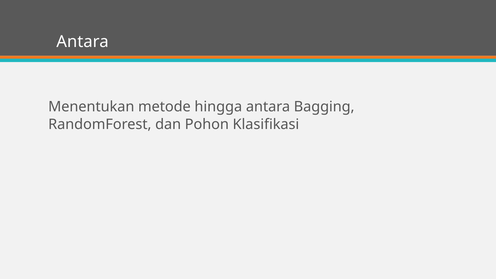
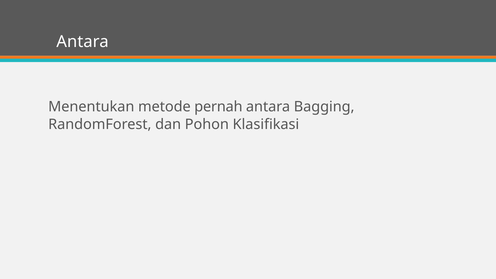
hingga: hingga -> pernah
